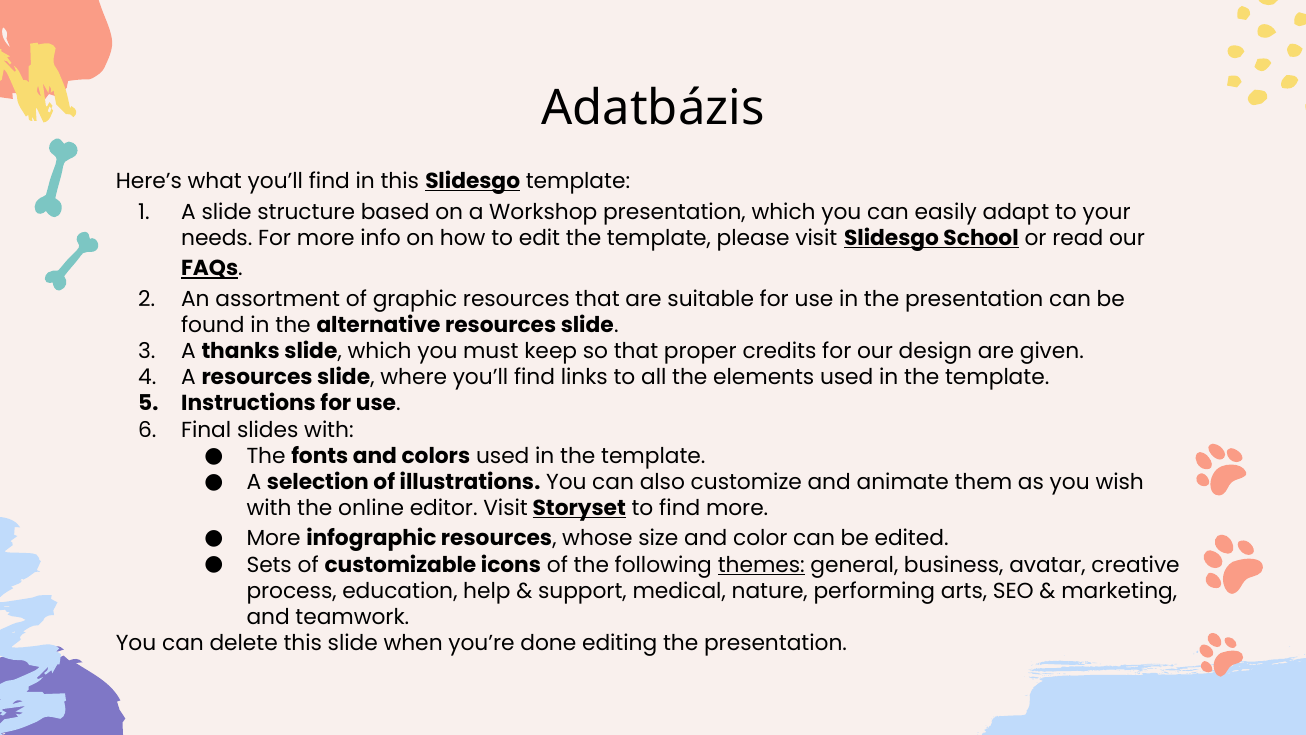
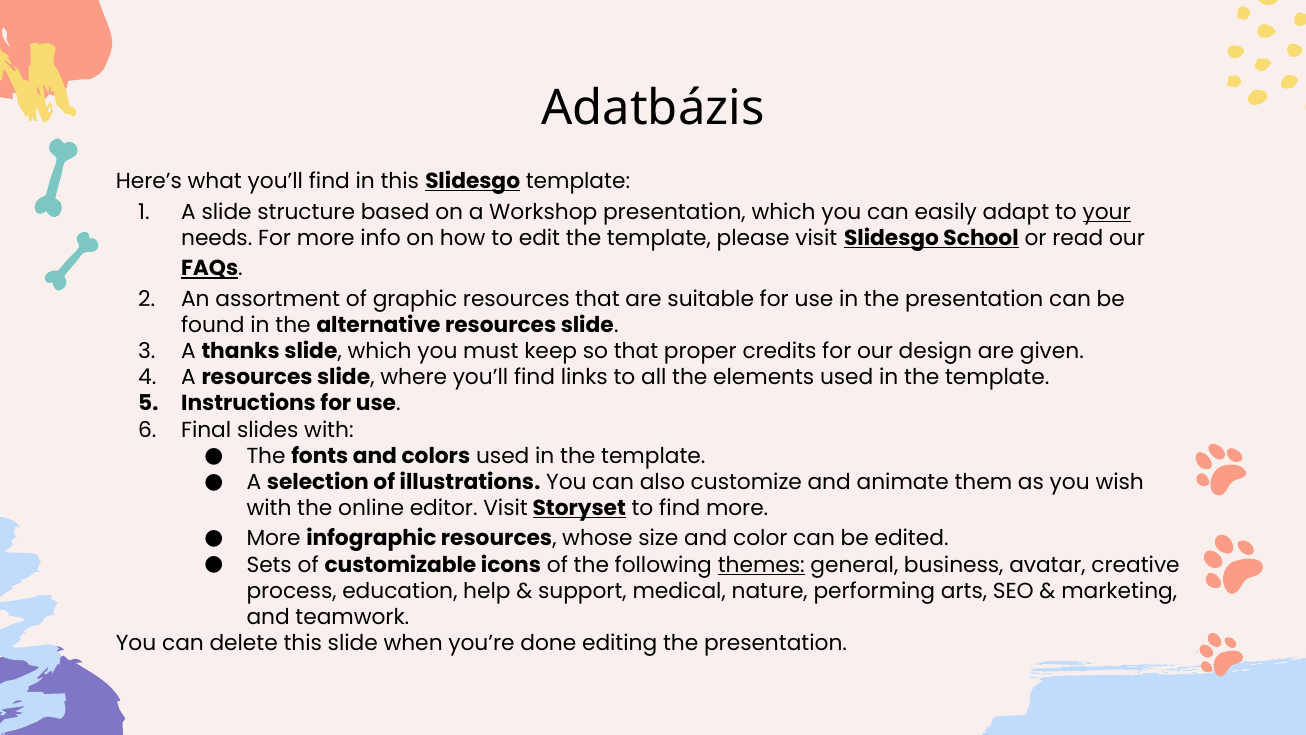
your underline: none -> present
